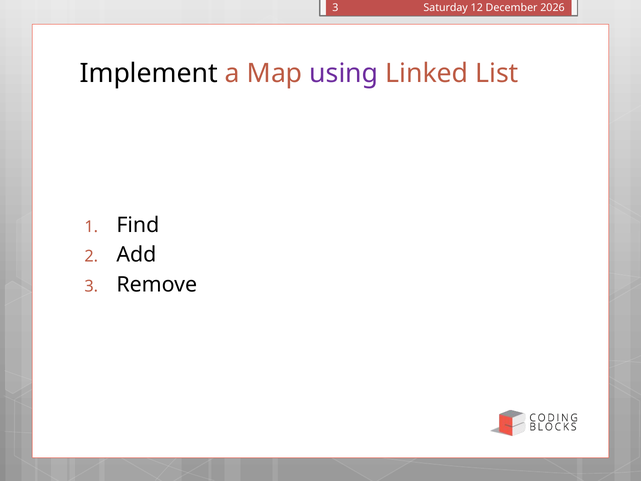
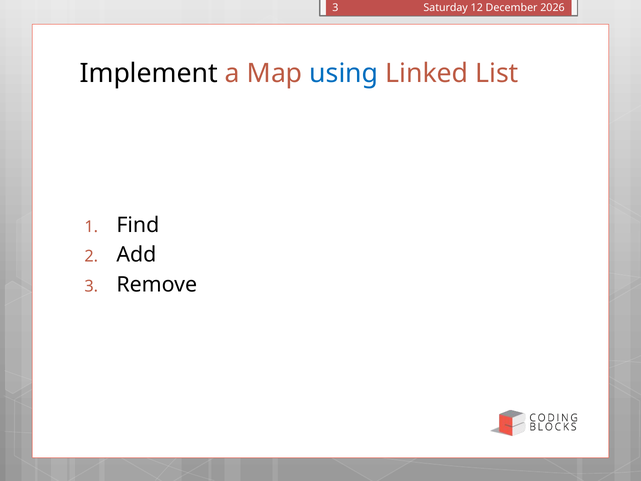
using colour: purple -> blue
